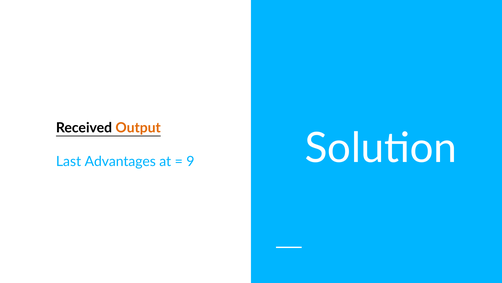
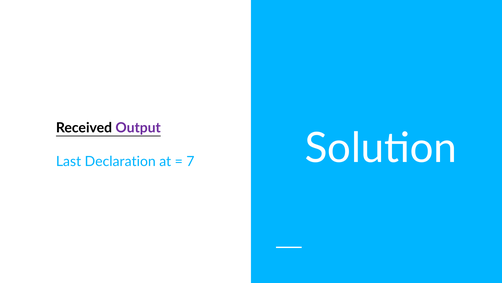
Output colour: orange -> purple
Advantages: Advantages -> Declaration
9: 9 -> 7
